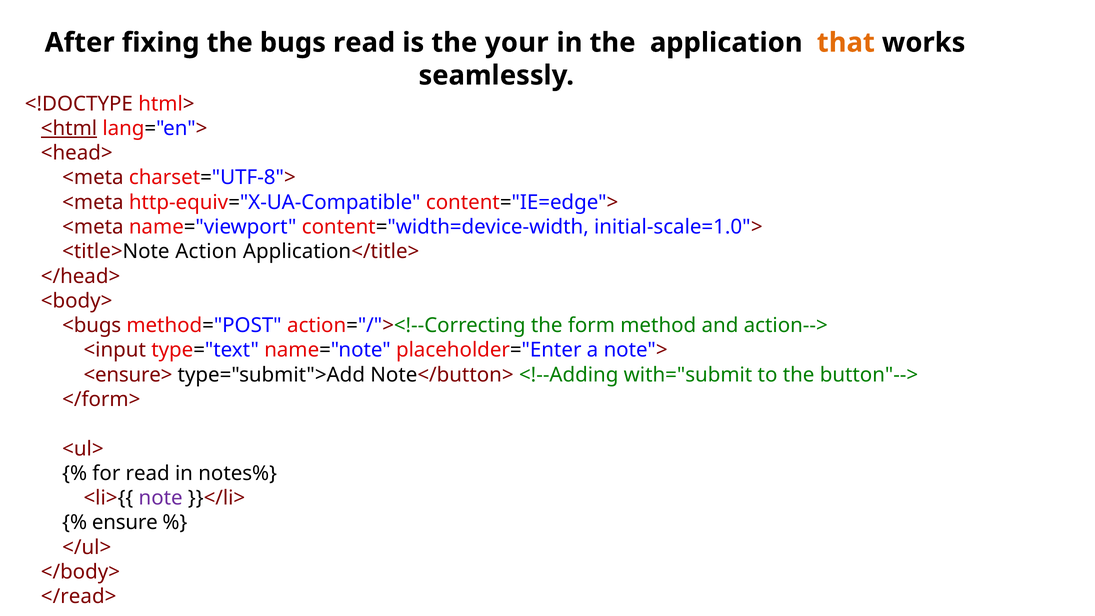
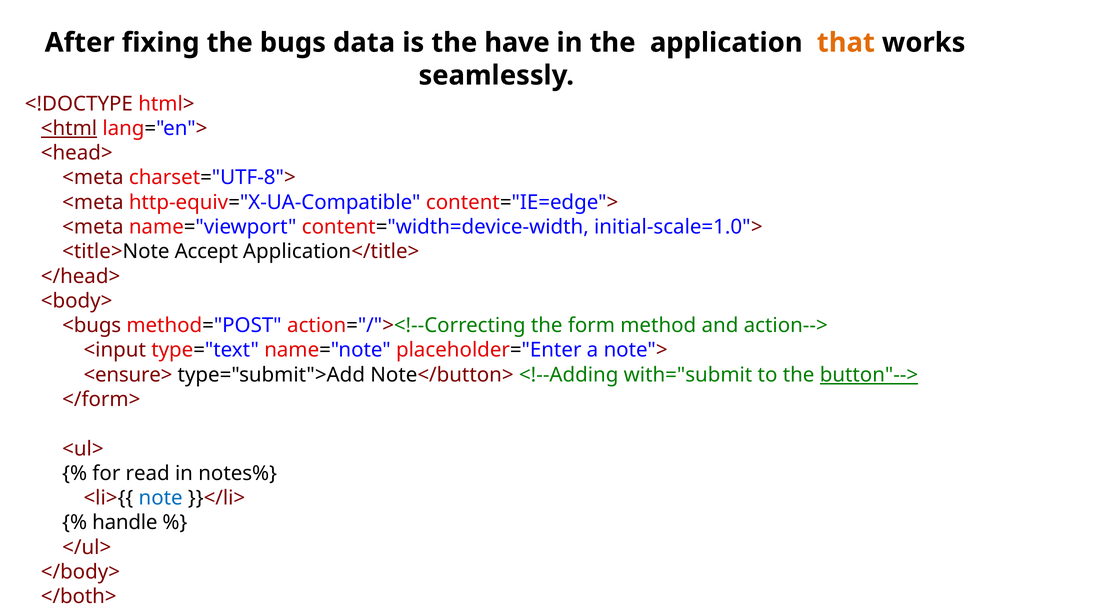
bugs read: read -> data
your: your -> have
Action: Action -> Accept
button"--> underline: none -> present
note colour: purple -> blue
ensure: ensure -> handle
</read>: </read> -> </both>
